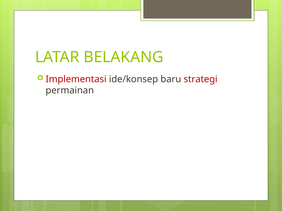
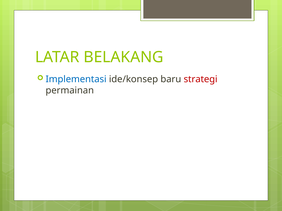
Implementasi colour: red -> blue
